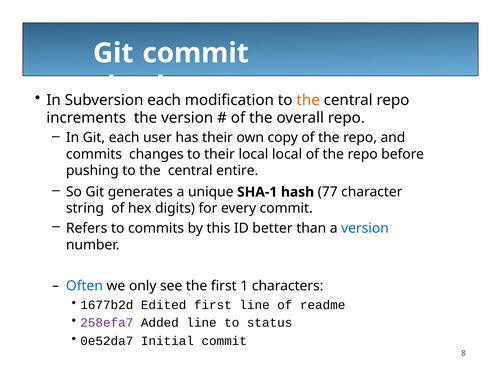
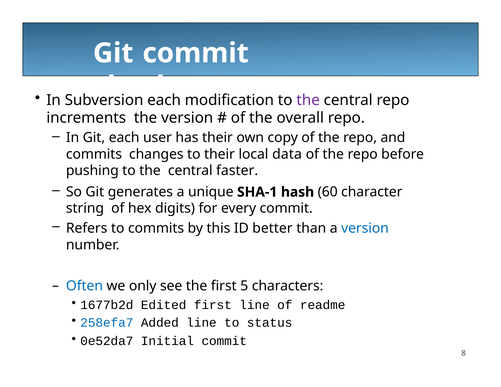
the at (308, 100) colour: orange -> purple
local local: local -> data
entire: entire -> faster
77: 77 -> 60
1: 1 -> 5
258efa7 colour: purple -> blue
